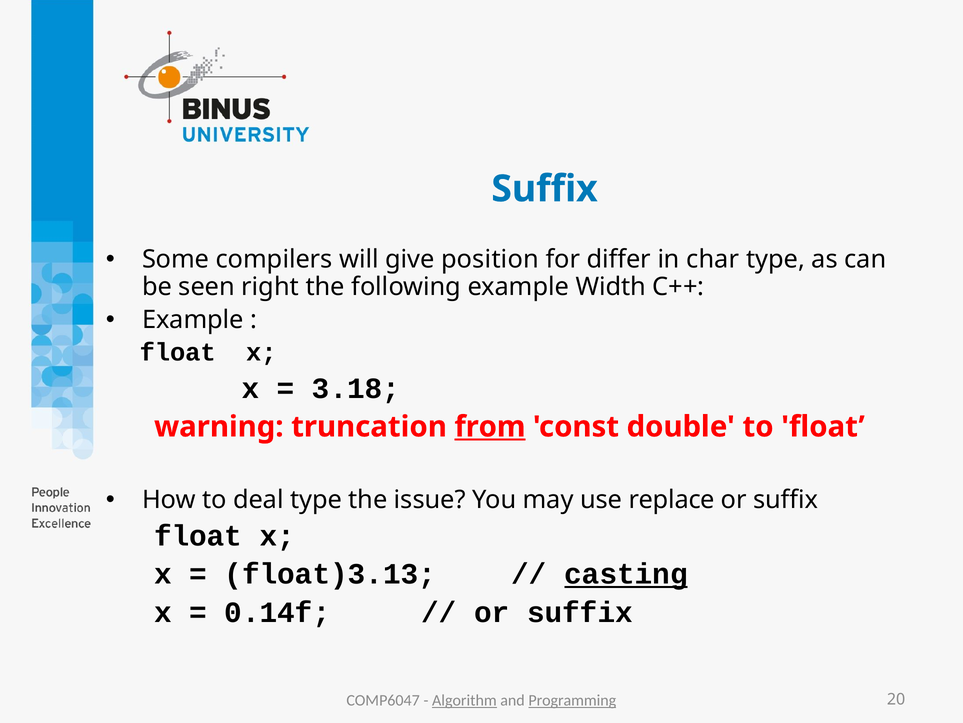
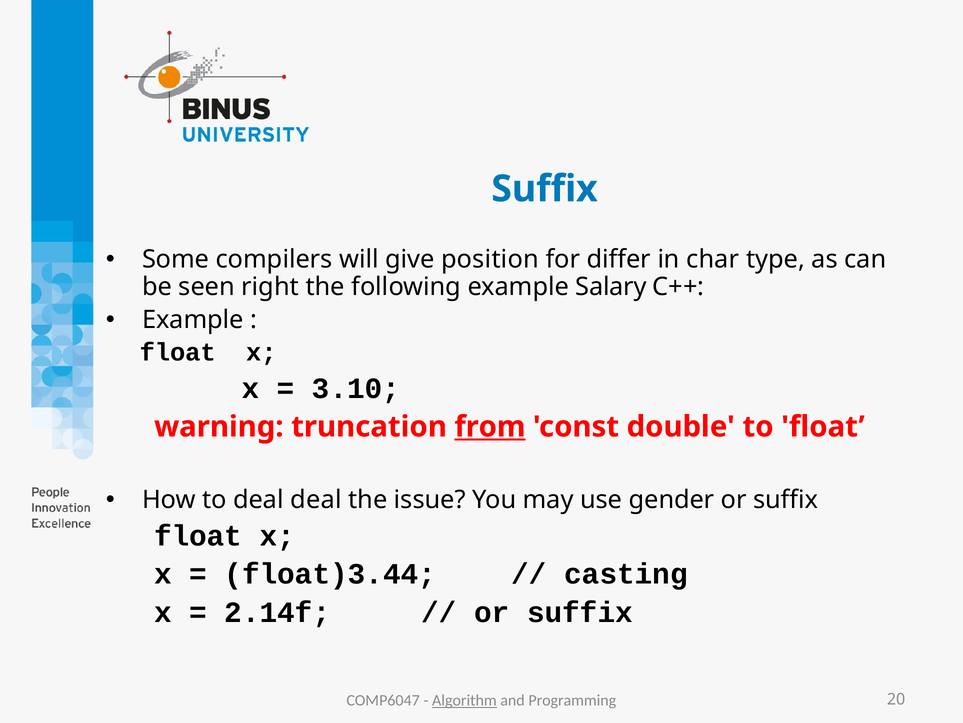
Width: Width -> Salary
3.18: 3.18 -> 3.10
deal type: type -> deal
replace: replace -> gender
float)3.13: float)3.13 -> float)3.44
casting underline: present -> none
0.14f: 0.14f -> 2.14f
Programming underline: present -> none
